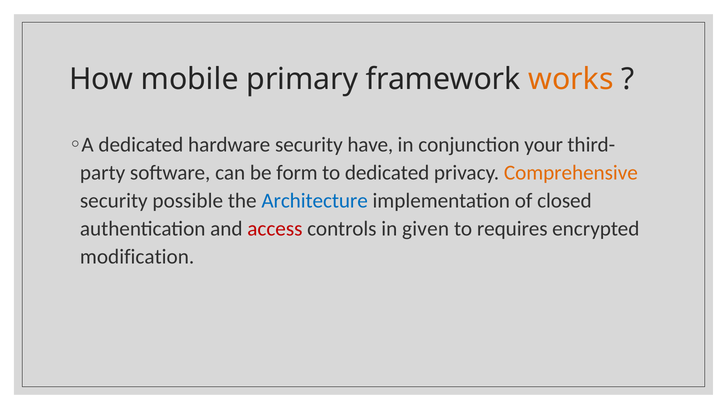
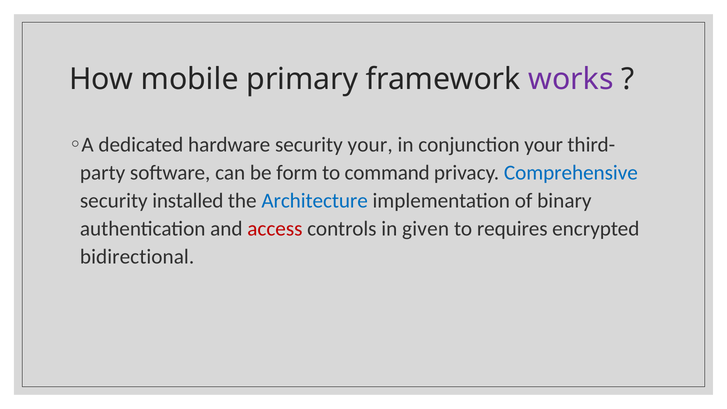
works colour: orange -> purple
security have: have -> your
to dedicated: dedicated -> command
Comprehensive colour: orange -> blue
possible: possible -> installed
closed: closed -> binary
modification: modification -> bidirectional
